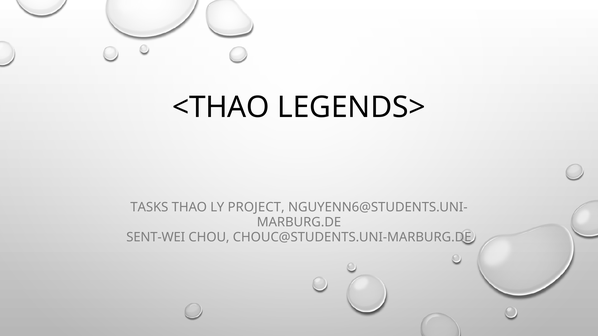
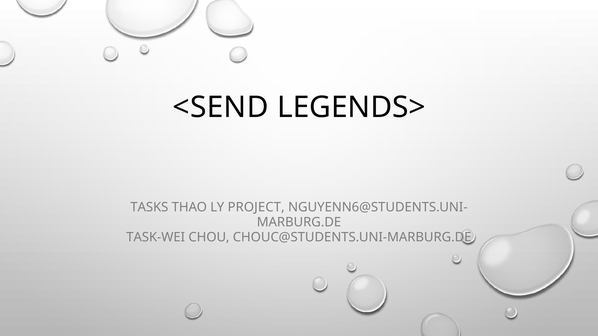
<THAO: <THAO -> <SEND
SENT-WEI: SENT-WEI -> TASK-WEI
